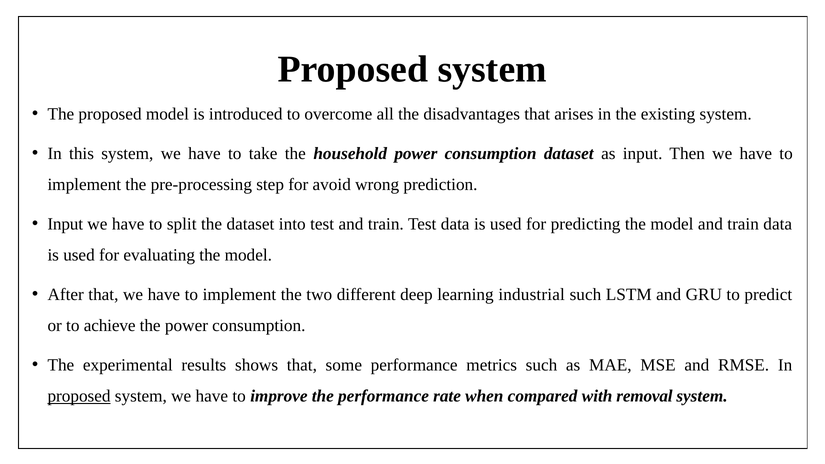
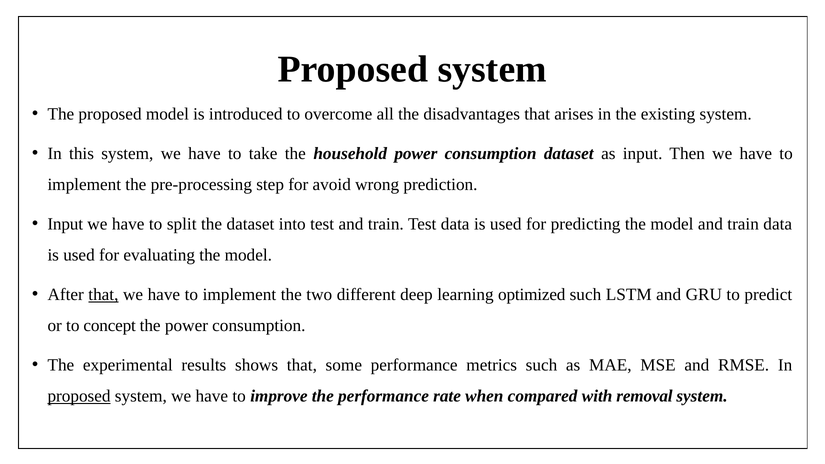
that at (103, 295) underline: none -> present
industrial: industrial -> optimized
achieve: achieve -> concept
